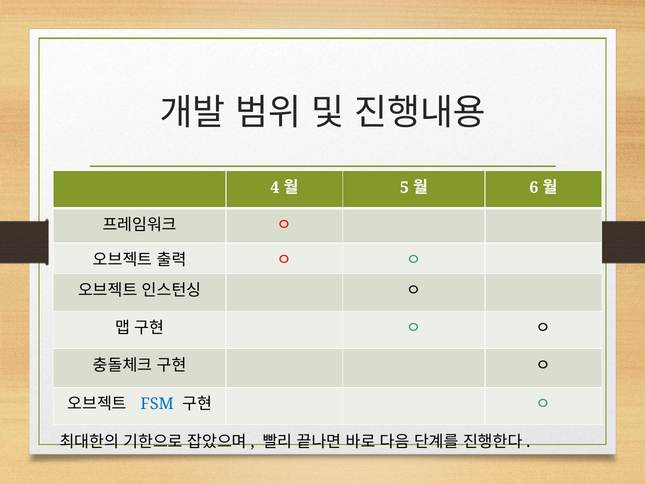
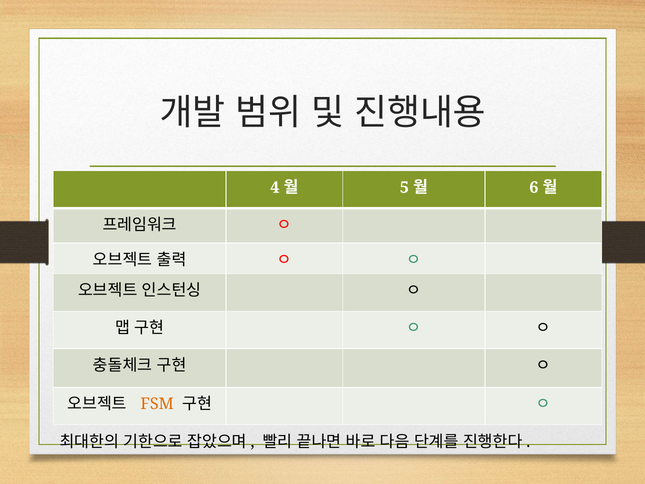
FSM colour: blue -> orange
